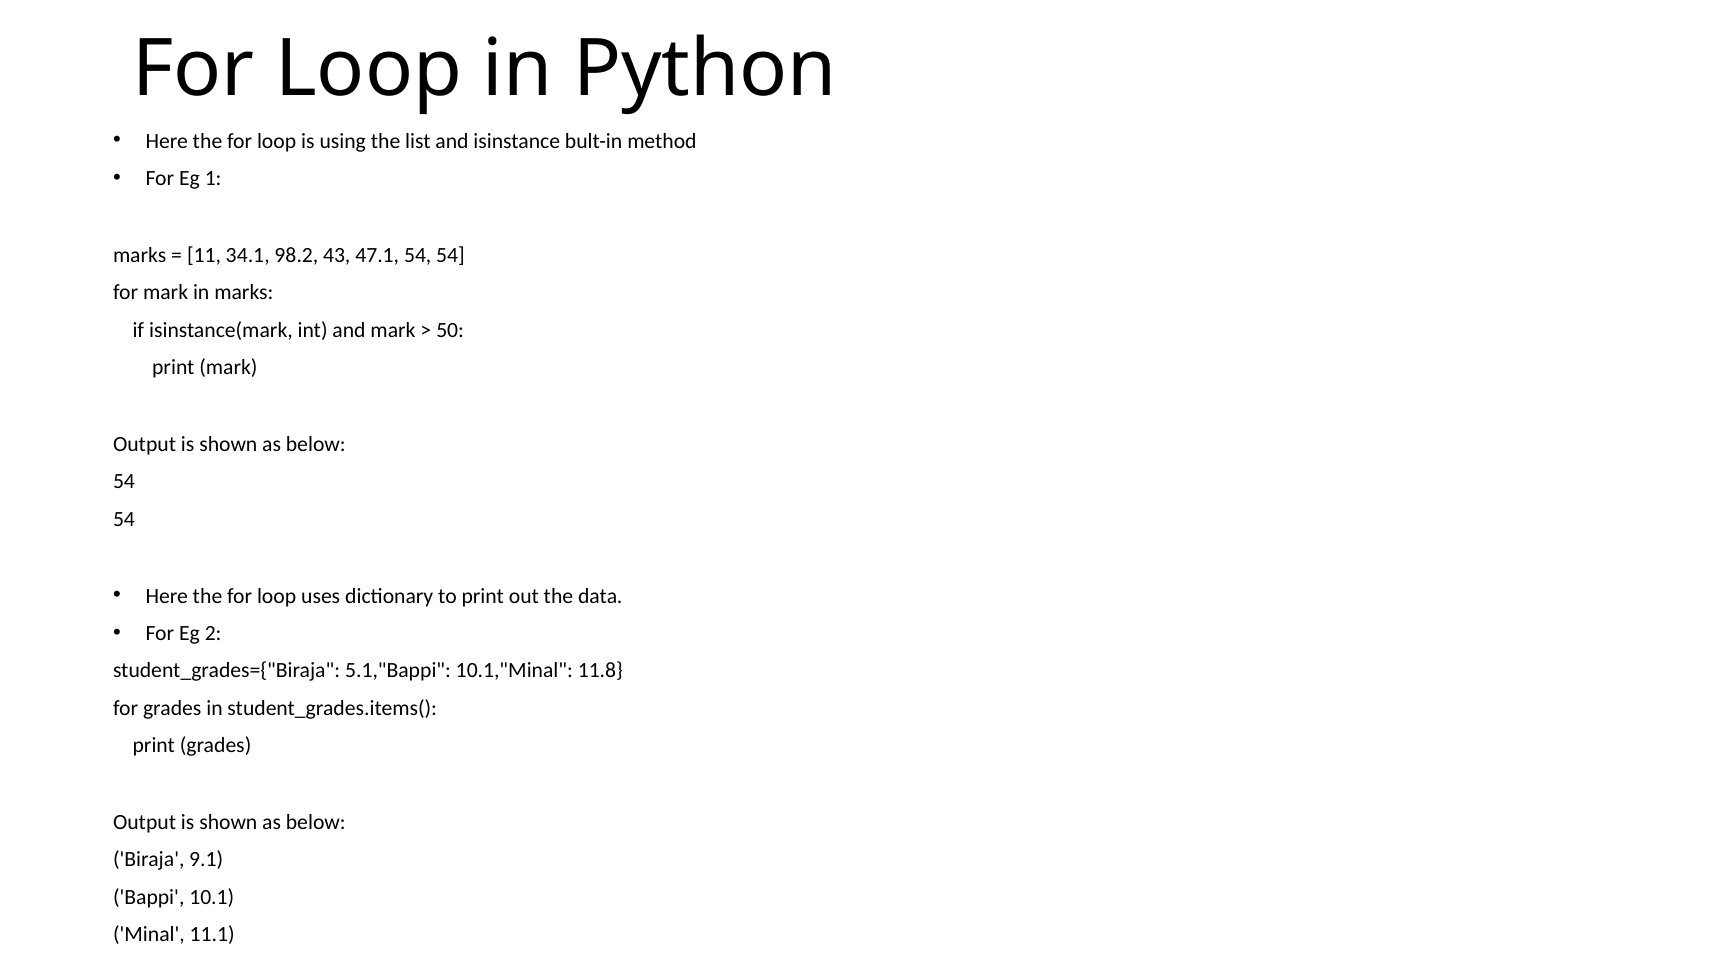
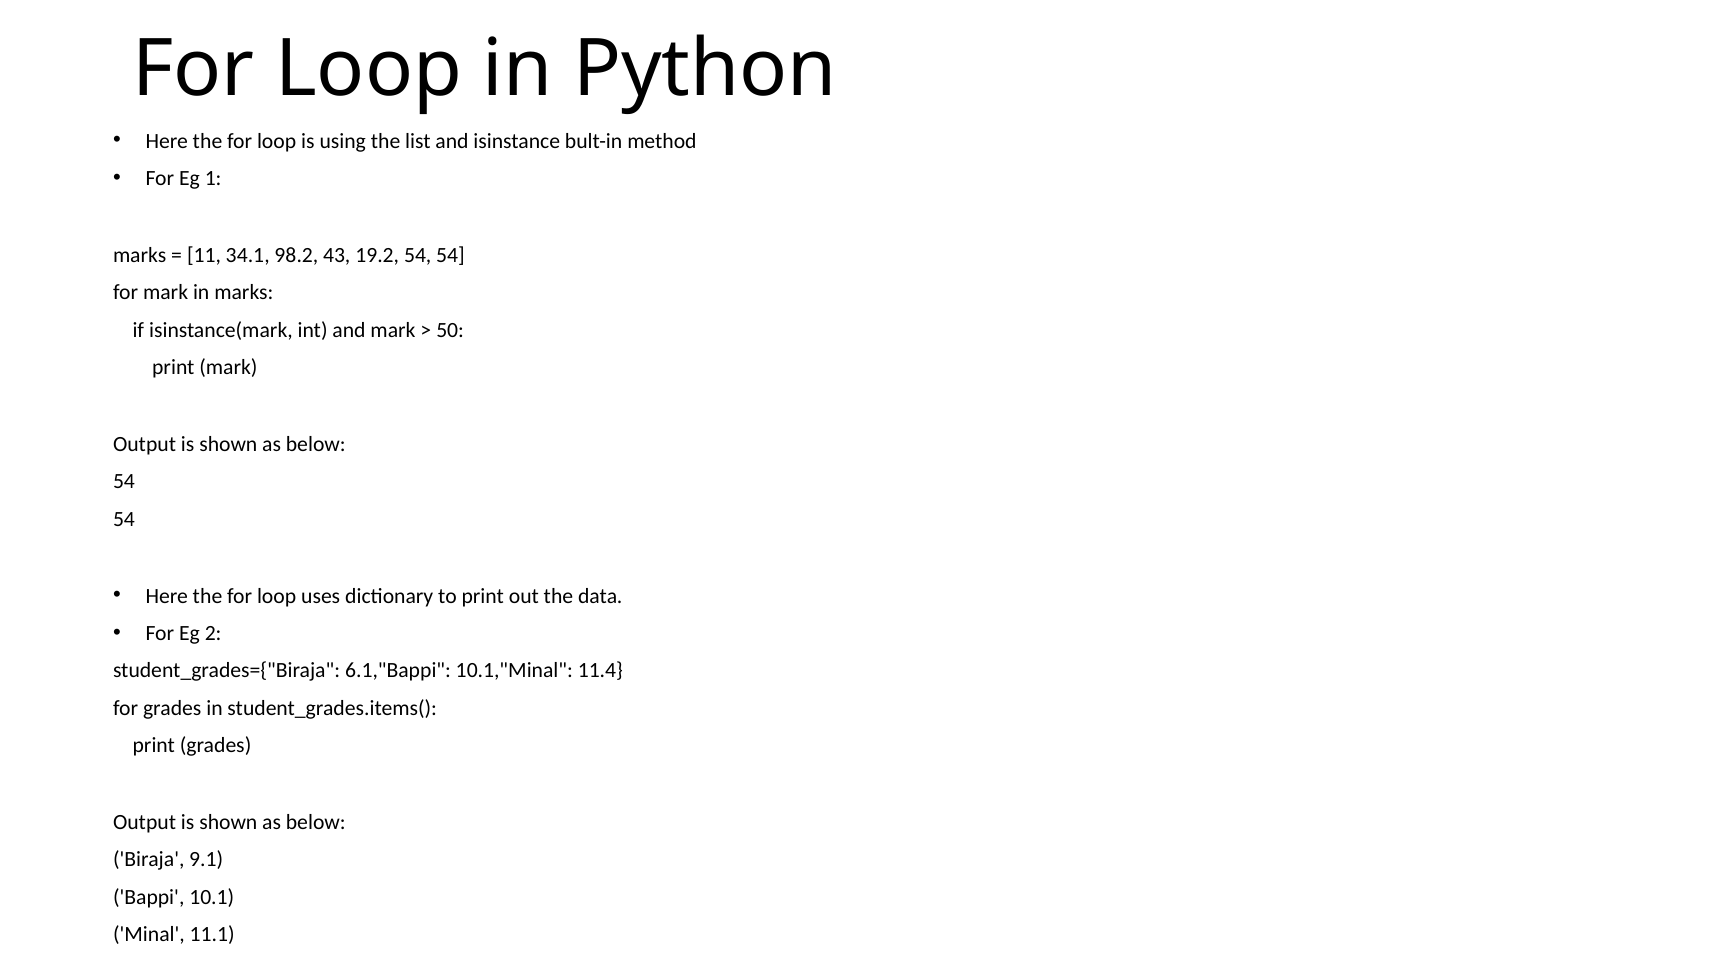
47.1: 47.1 -> 19.2
5.1,"Bappi: 5.1,"Bappi -> 6.1,"Bappi
11.8: 11.8 -> 11.4
